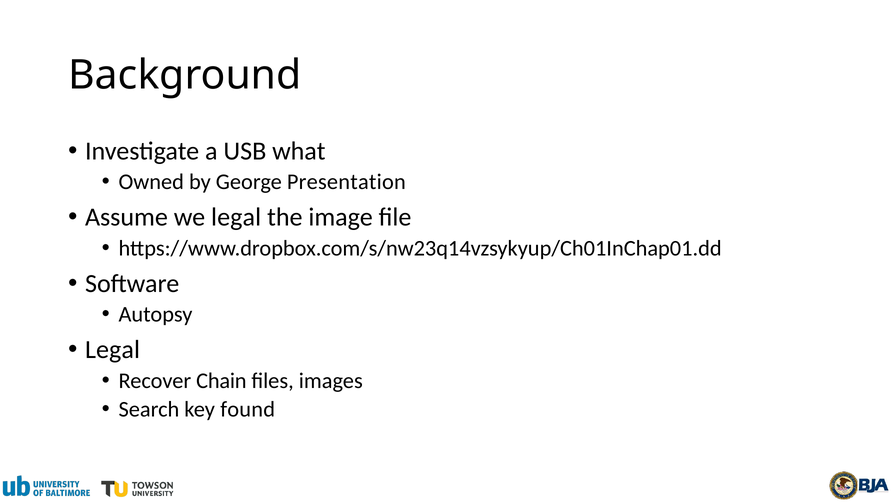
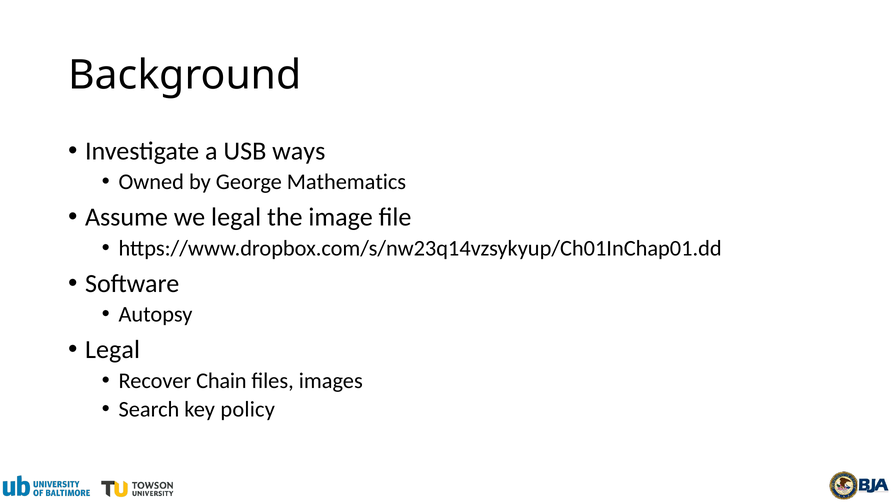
what: what -> ways
Presentation: Presentation -> Mathematics
found: found -> policy
